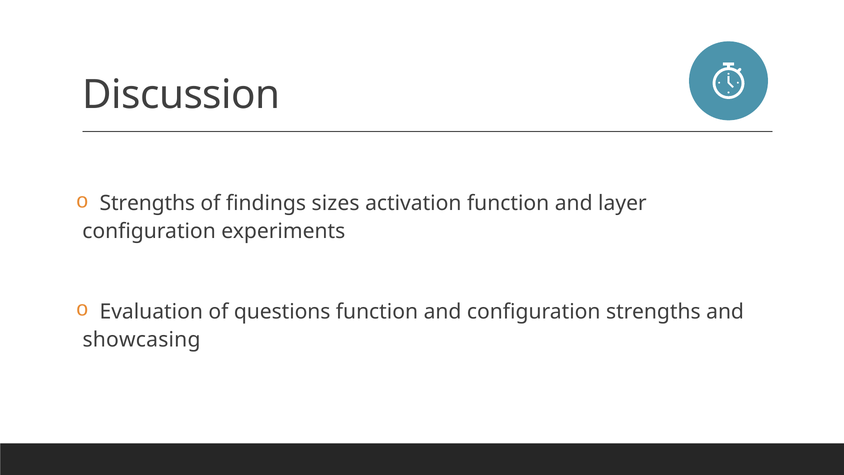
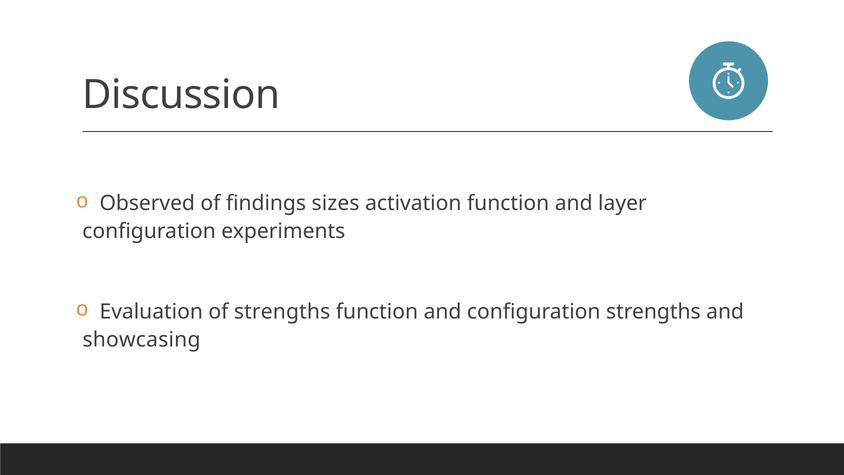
Strengths at (147, 203): Strengths -> Observed
of questions: questions -> strengths
